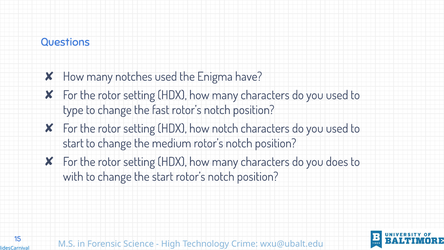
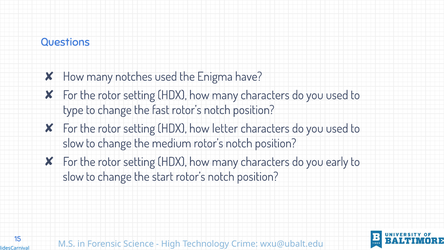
how notch: notch -> letter
start at (73, 143): start -> slow
does: does -> early
with at (73, 177): with -> slow
